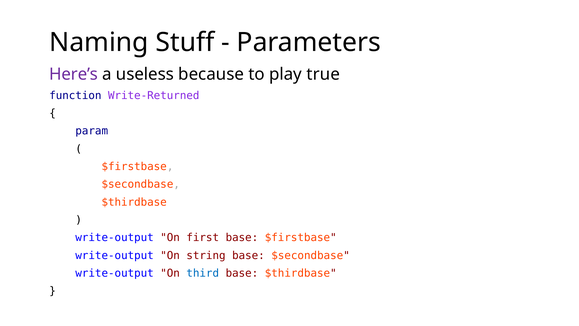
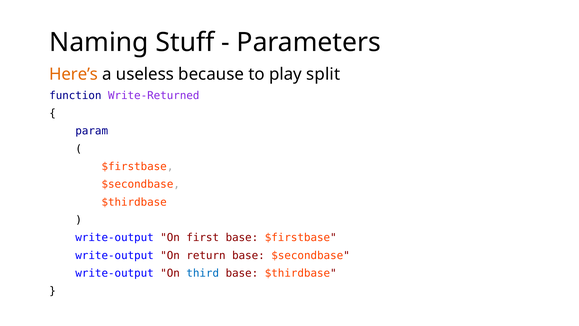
Here’s colour: purple -> orange
true: true -> split
string: string -> return
